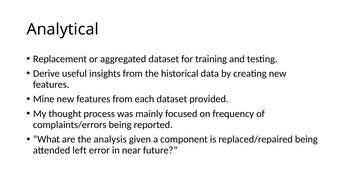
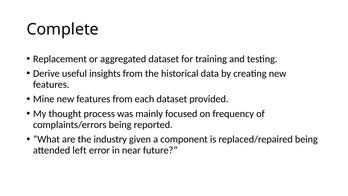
Analytical: Analytical -> Complete
analysis: analysis -> industry
